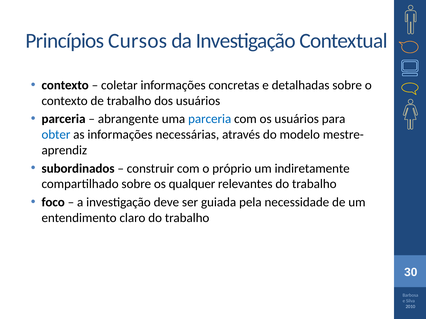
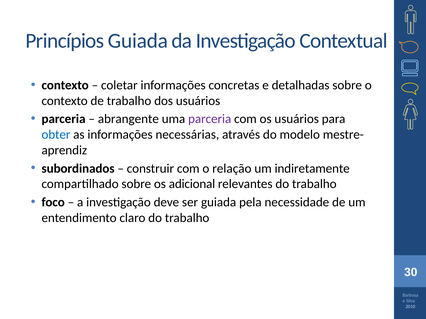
Princípios Cursos: Cursos -> Guiada
parceria at (210, 119) colour: blue -> purple
próprio: próprio -> relação
qualquer: qualquer -> adicional
